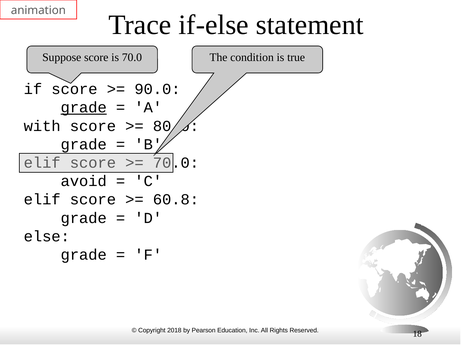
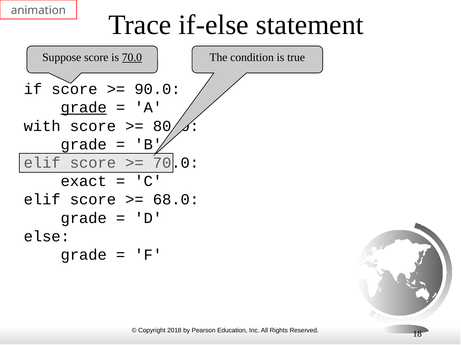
70.0 at (132, 57) underline: none -> present
avoid: avoid -> exact
60.8: 60.8 -> 68.0
